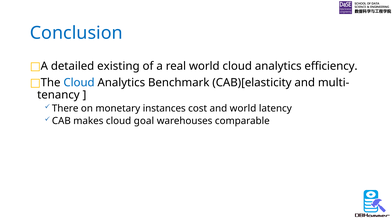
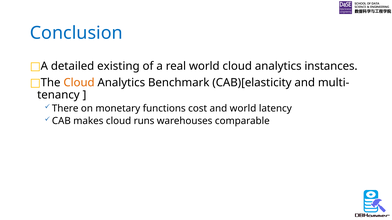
efficiency: efficiency -> instances
Cloud at (79, 83) colour: blue -> orange
instances: instances -> functions
goal: goal -> runs
